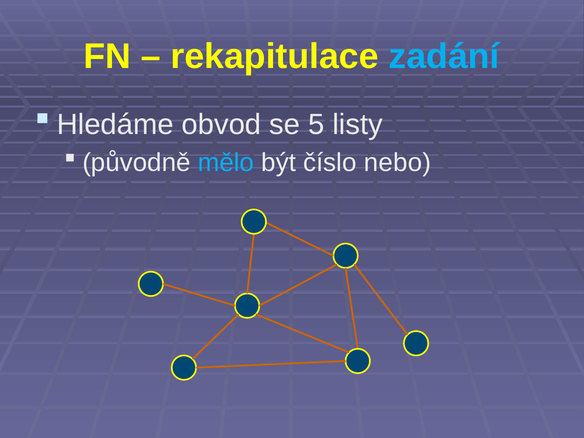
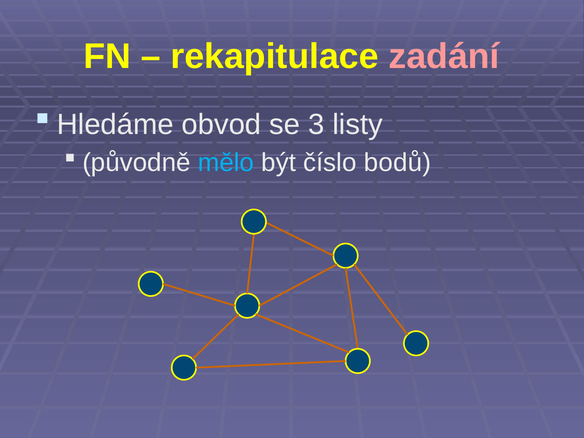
zadání colour: light blue -> pink
5: 5 -> 3
nebo: nebo -> bodů
